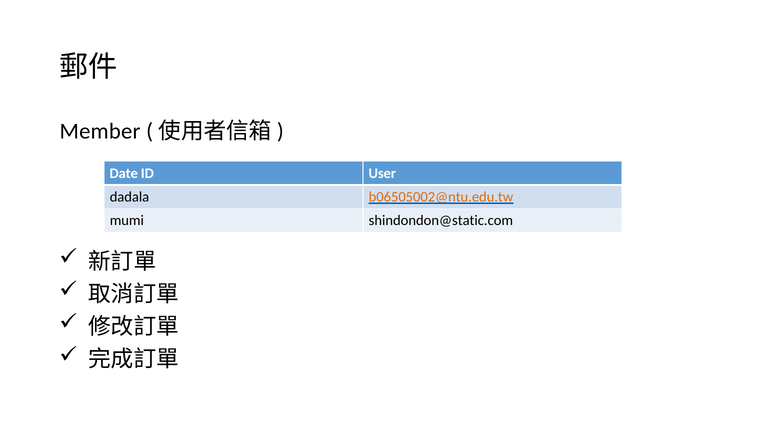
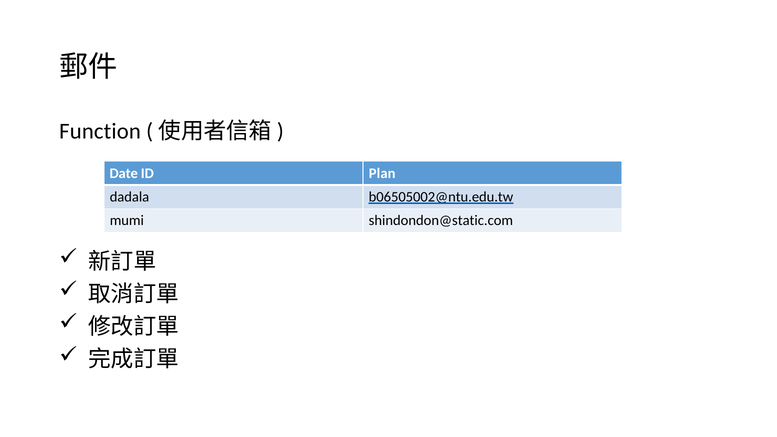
Member: Member -> Function
User: User -> Plan
b06505002@ntu.edu.tw colour: orange -> black
